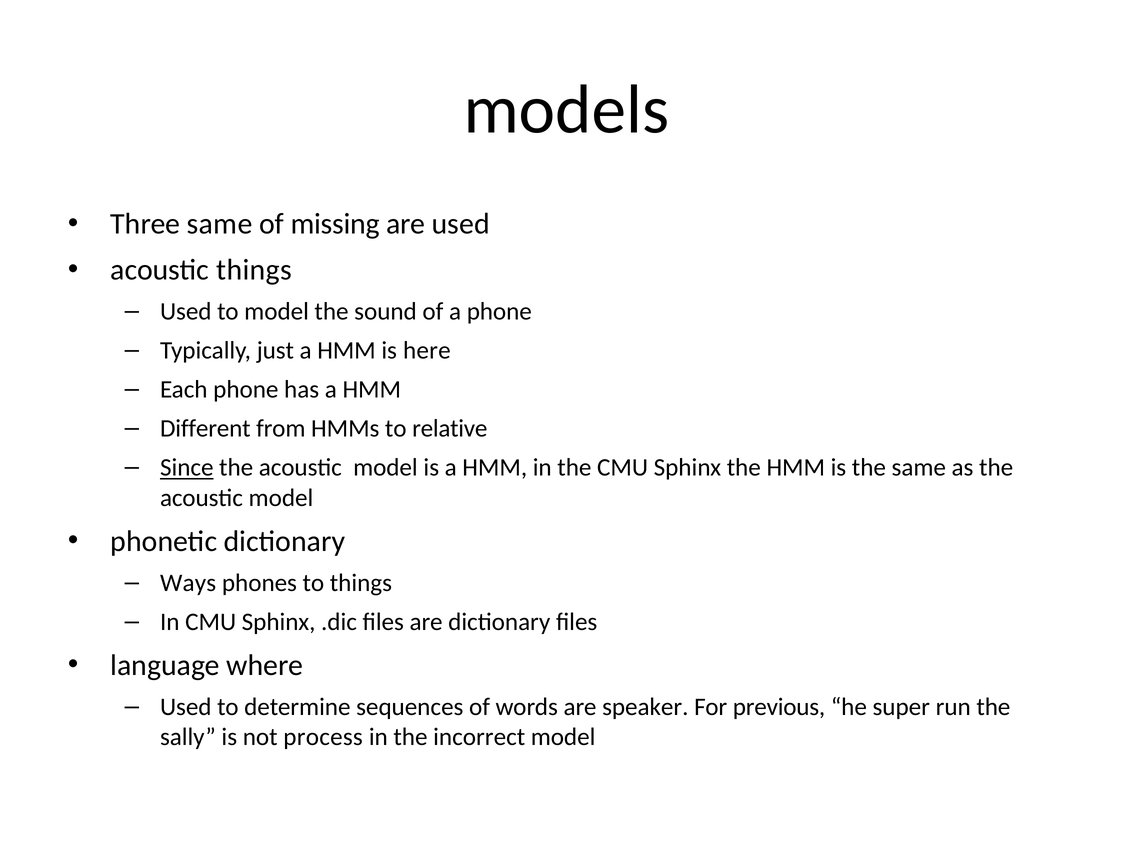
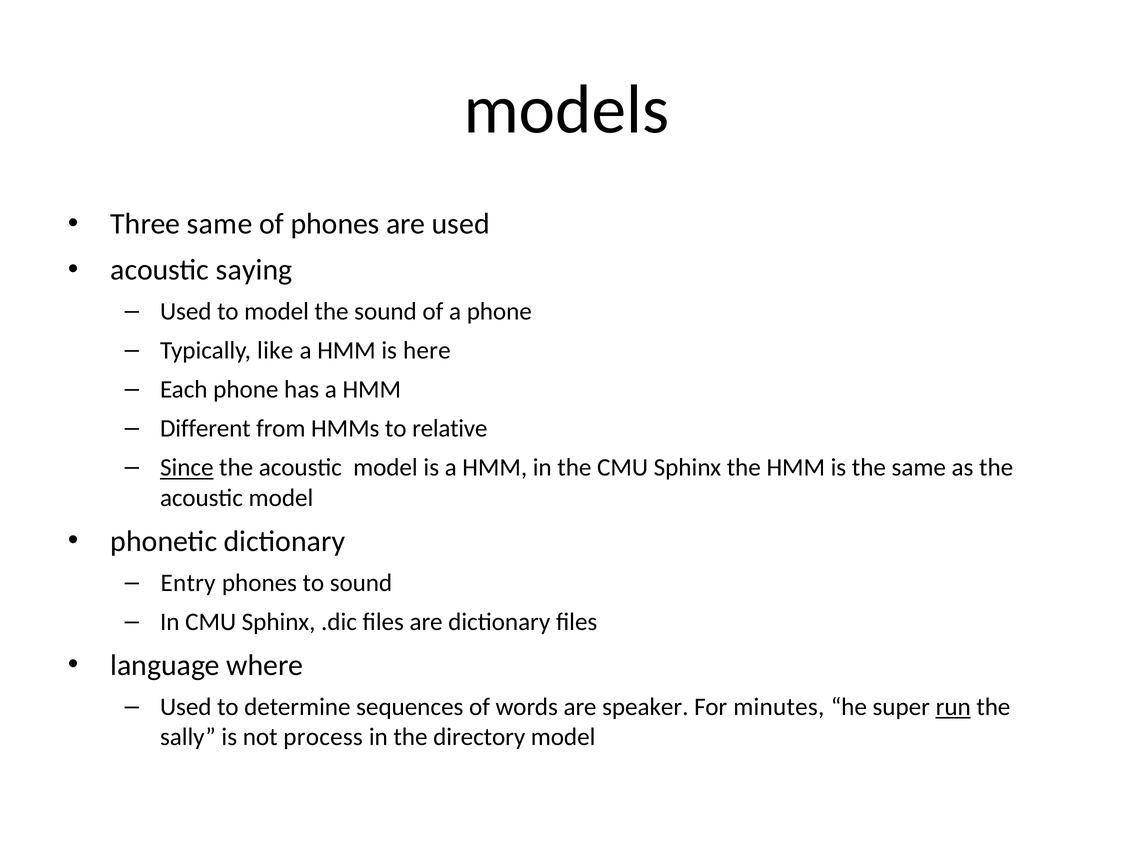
of missing: missing -> phones
acoustic things: things -> saying
just: just -> like
Ways: Ways -> Entry
to things: things -> sound
previous: previous -> minutes
run underline: none -> present
incorrect: incorrect -> directory
